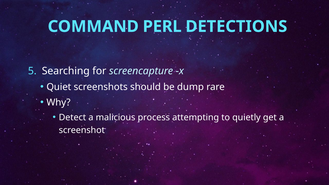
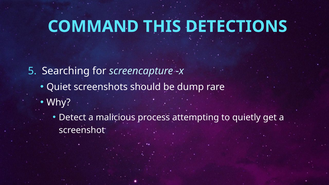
PERL: PERL -> THIS
